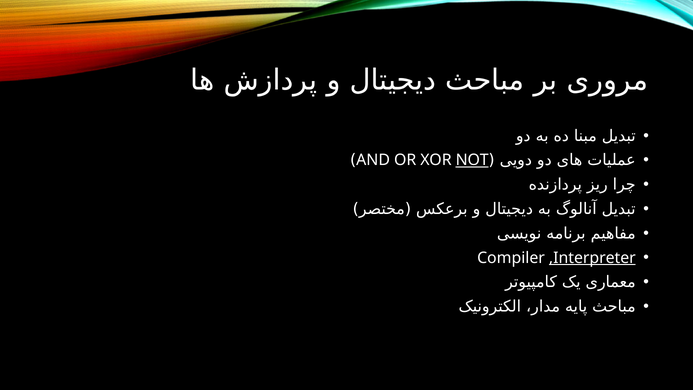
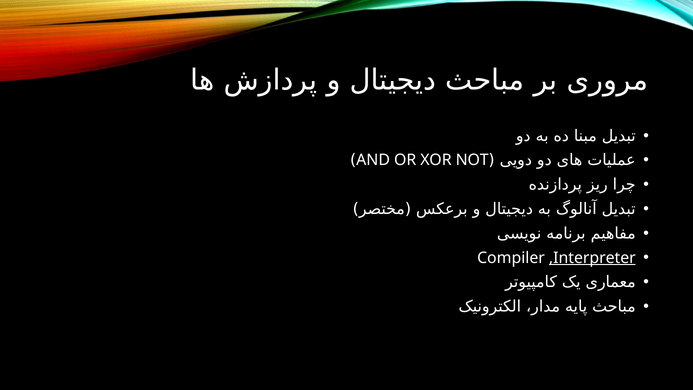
NOT underline: present -> none
